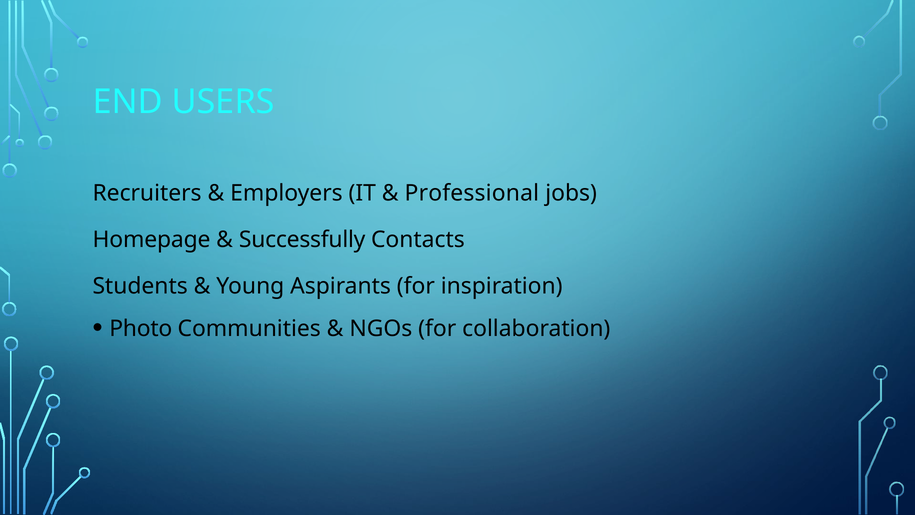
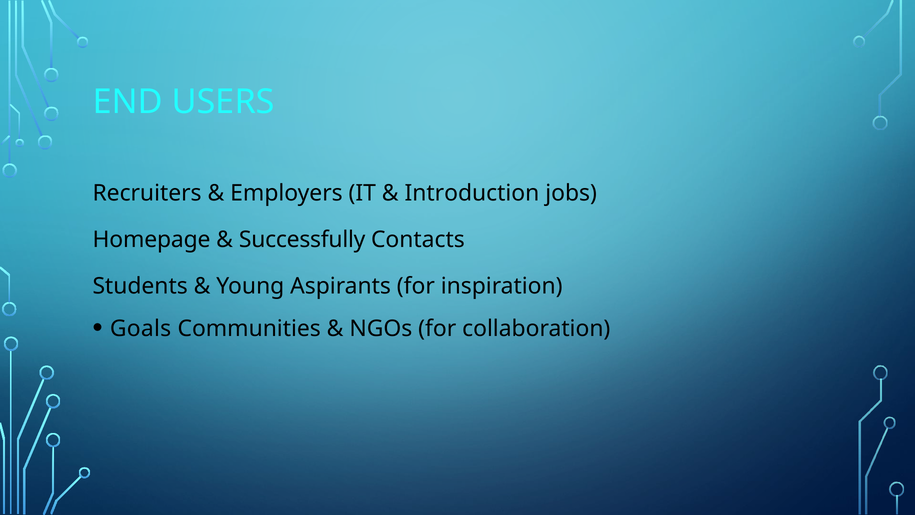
Professional: Professional -> Introduction
Photo: Photo -> Goals
